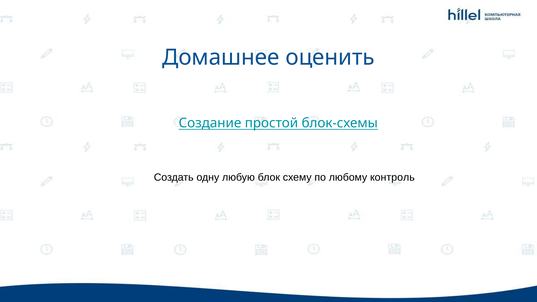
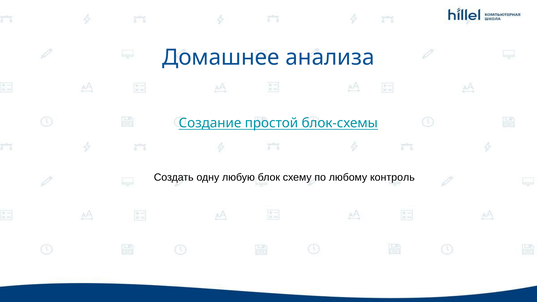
оценить: оценить -> анализа
